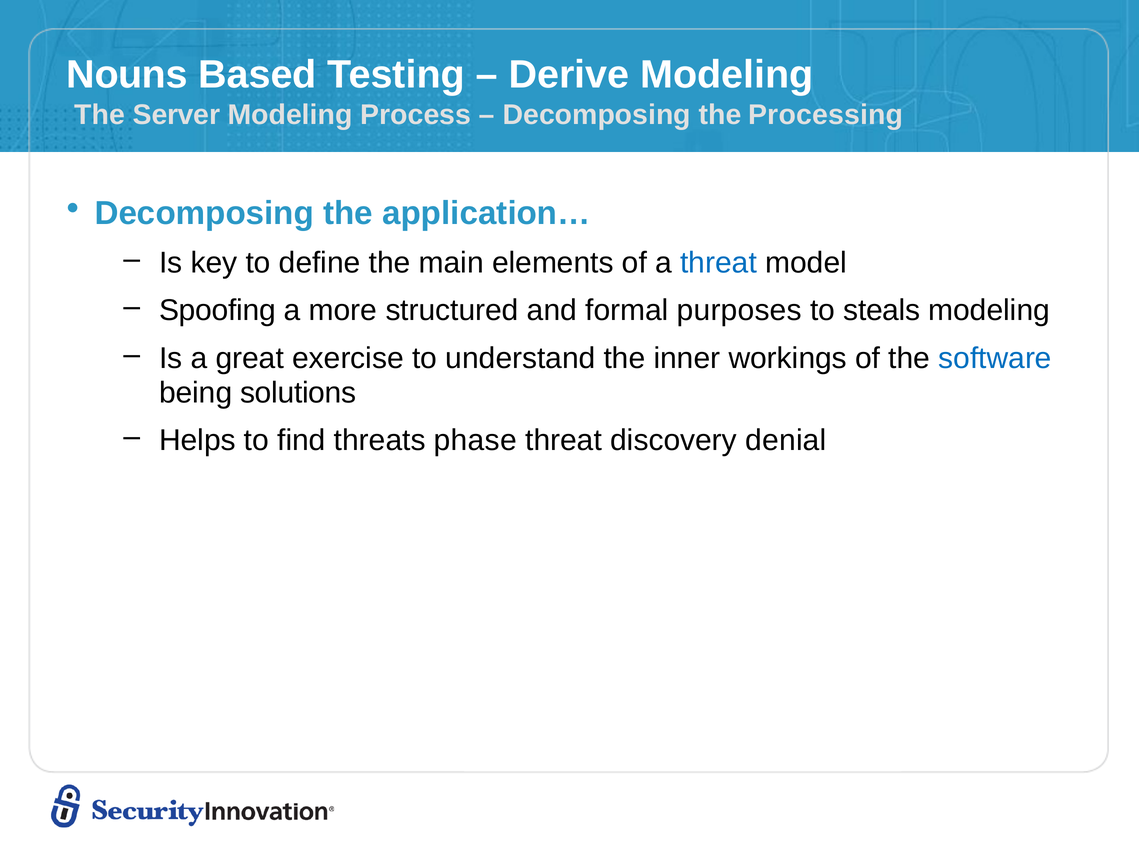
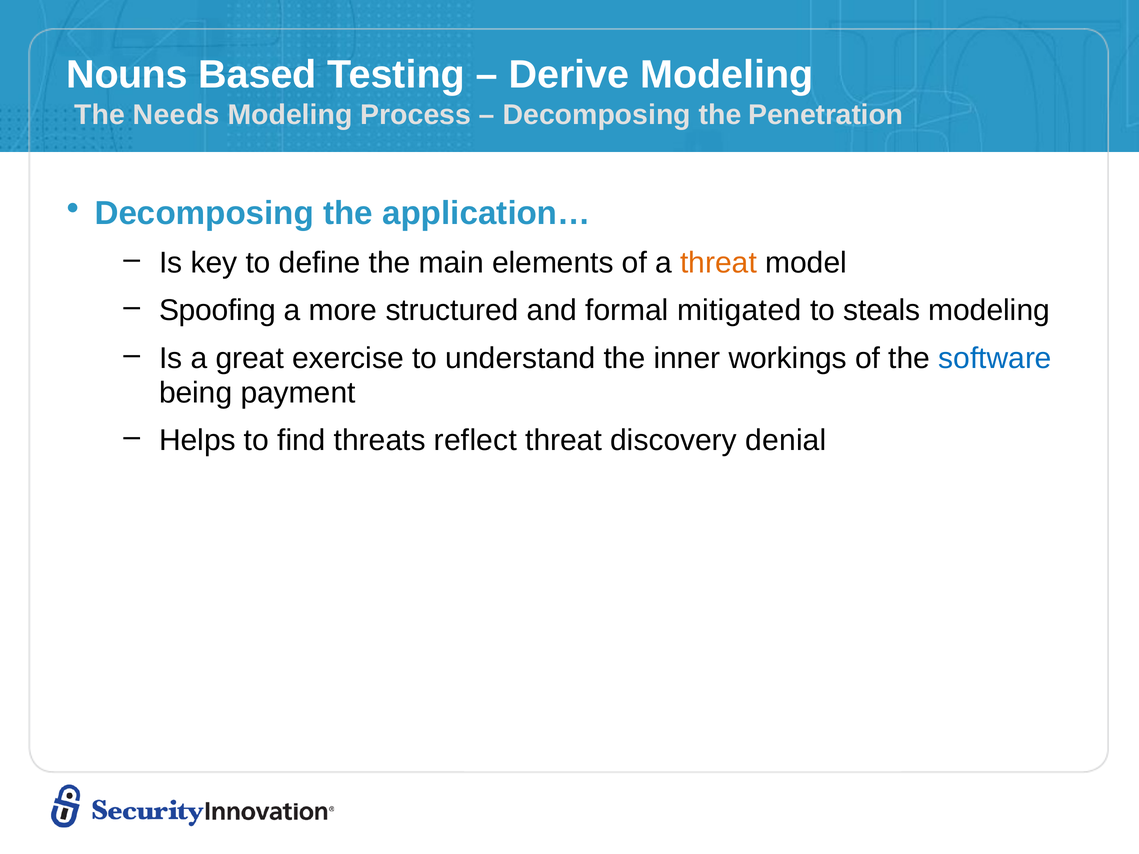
Server: Server -> Needs
Processing: Processing -> Penetration
threat at (719, 263) colour: blue -> orange
purposes: purposes -> mitigated
solutions: solutions -> payment
phase: phase -> reflect
